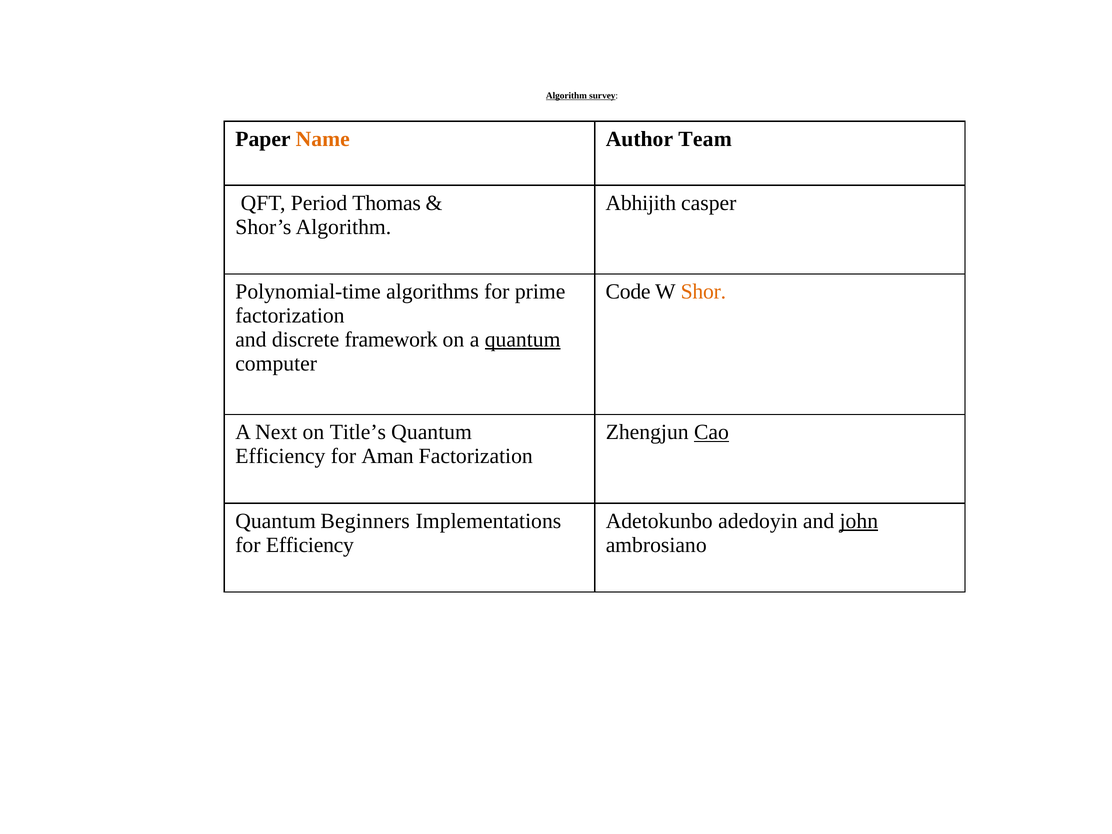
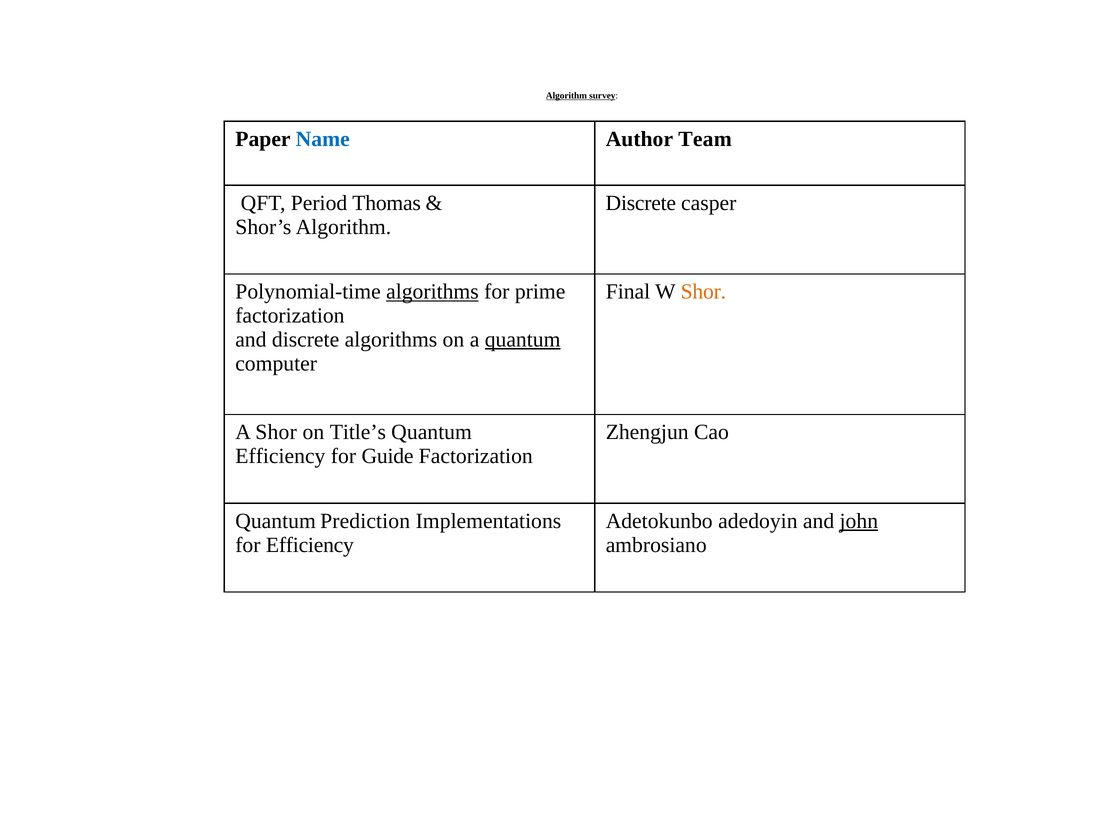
Name colour: orange -> blue
Abhijith at (641, 203): Abhijith -> Discrete
algorithms at (432, 292) underline: none -> present
Code: Code -> Final
discrete framework: framework -> algorithms
A Next: Next -> Shor
Cao underline: present -> none
Aman: Aman -> Guide
Beginners: Beginners -> Prediction
